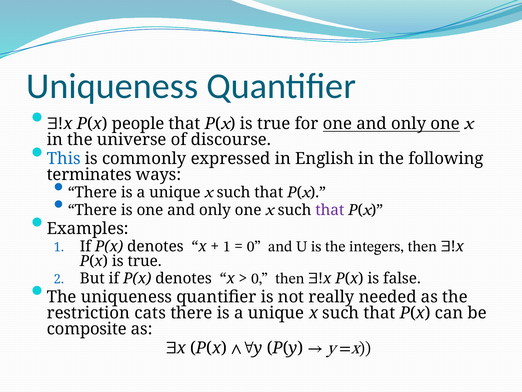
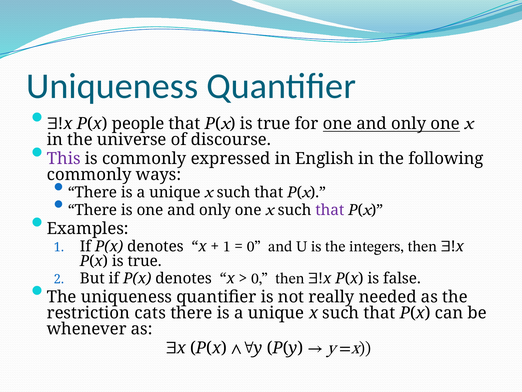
This colour: blue -> purple
terminates at (89, 175): terminates -> commonly
composite: composite -> whenever
